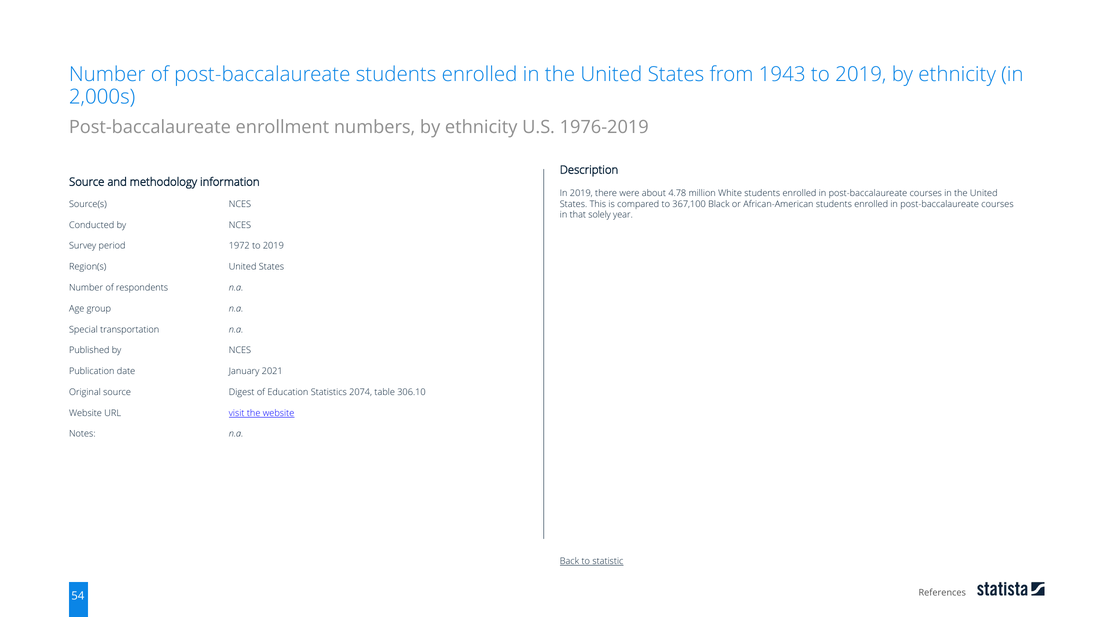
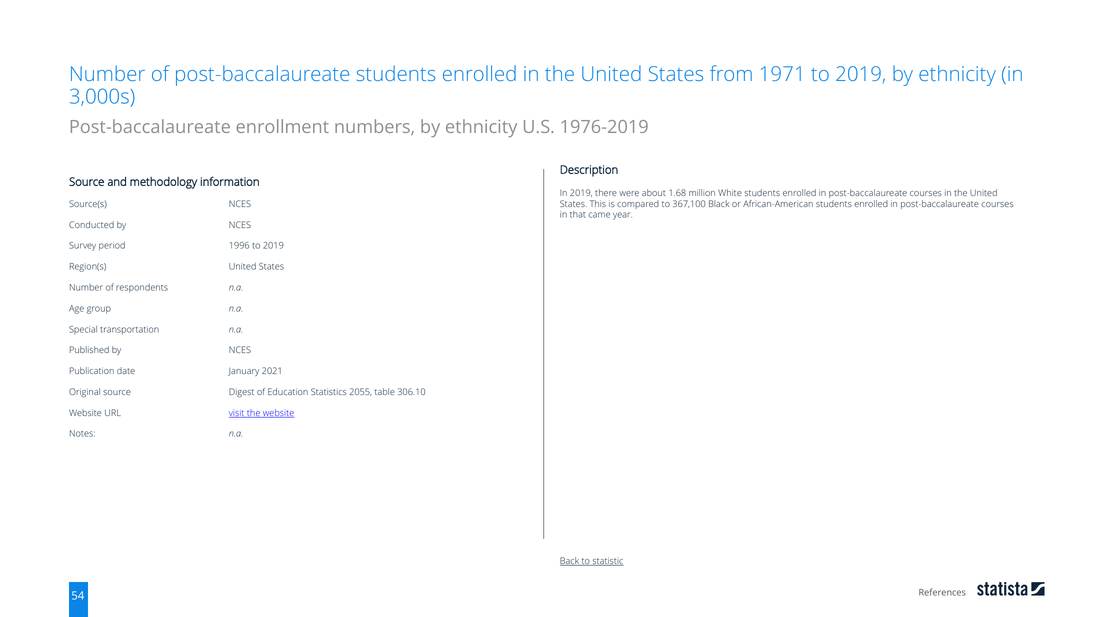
1943: 1943 -> 1971
2,000s: 2,000s -> 3,000s
4.78: 4.78 -> 1.68
solely: solely -> came
1972: 1972 -> 1996
2074: 2074 -> 2055
